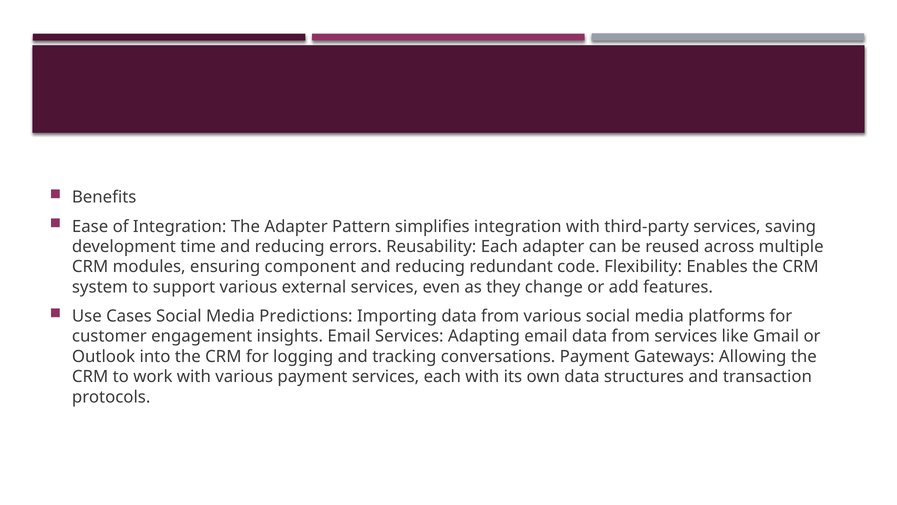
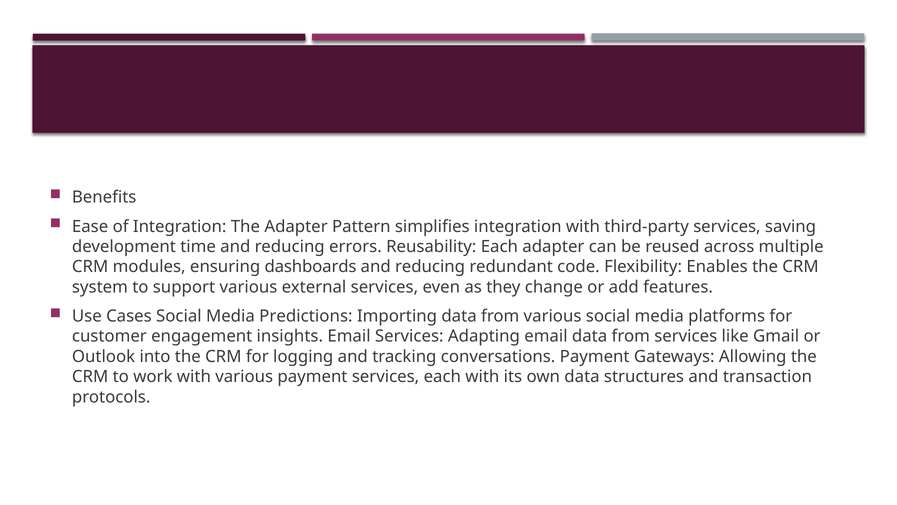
component: component -> dashboards
